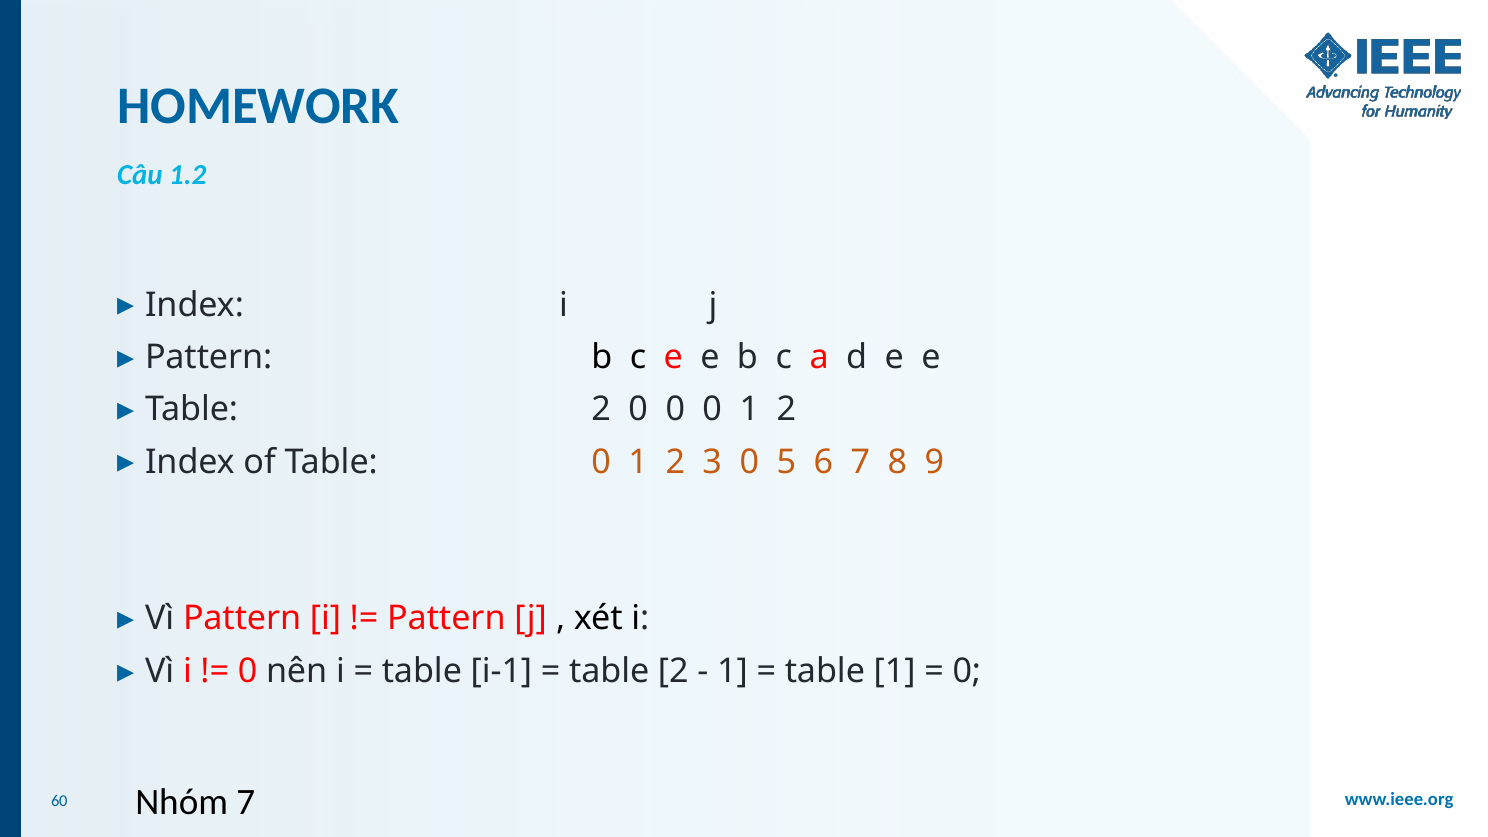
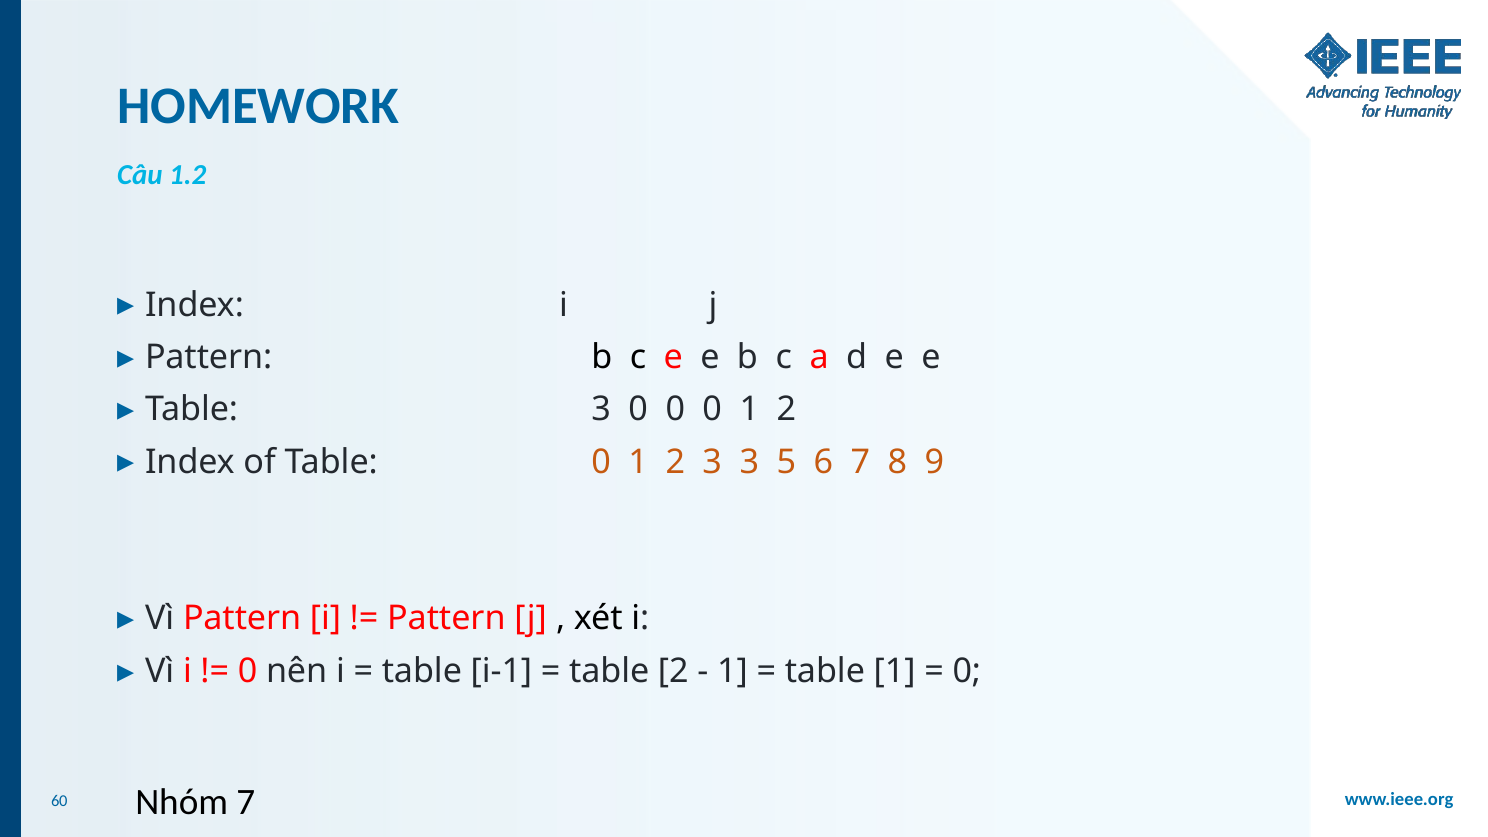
2 at (601, 409): 2 -> 3
3 0: 0 -> 3
